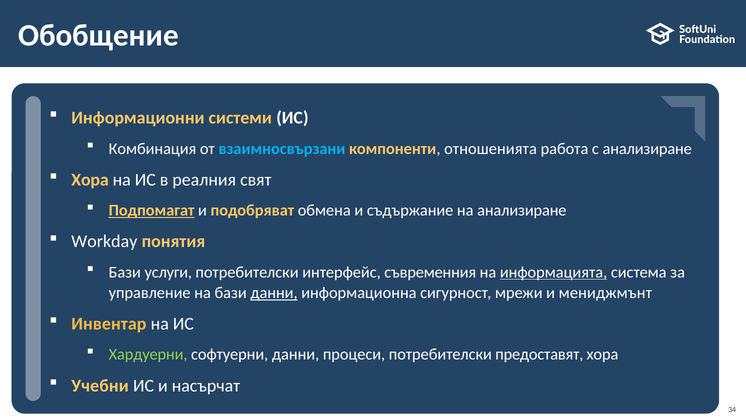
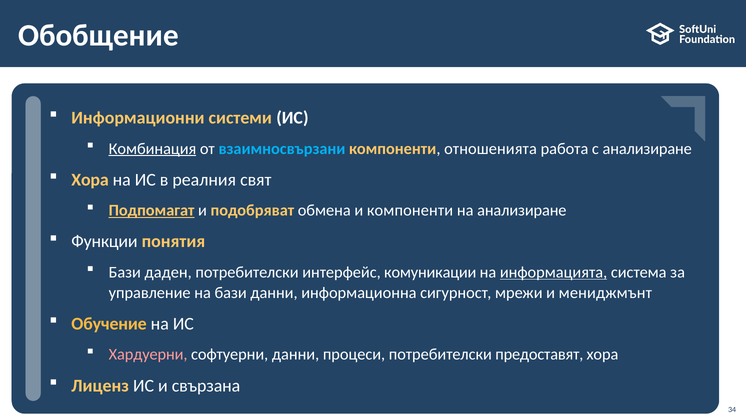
Комбинация underline: none -> present
и съдържание: съдържание -> компоненти
Workday: Workday -> Функции
услуги: услуги -> даден
съвременния: съвременния -> комуникации
данни at (274, 293) underline: present -> none
Инвентар: Инвентар -> Обучение
Хардуерни colour: light green -> pink
Учебни: Учебни -> Лиценз
насърчат: насърчат -> свързана
